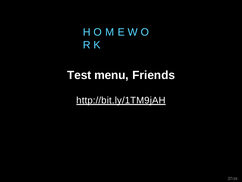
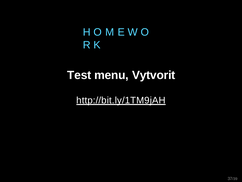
Friends: Friends -> Vytvorit
